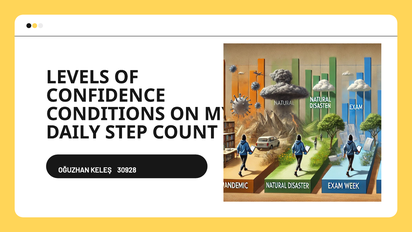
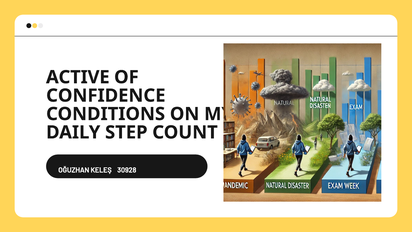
LEVELS: LEVELS -> ACTIVE
